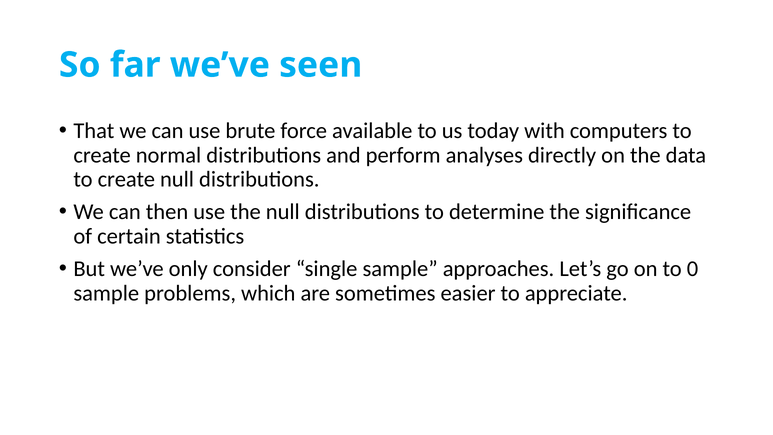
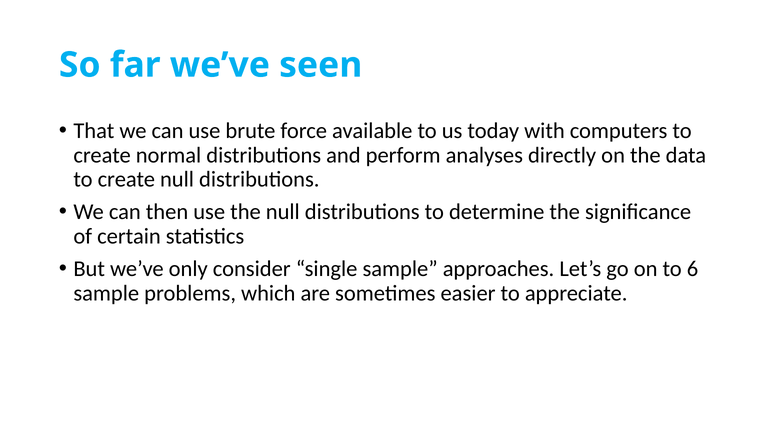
0: 0 -> 6
